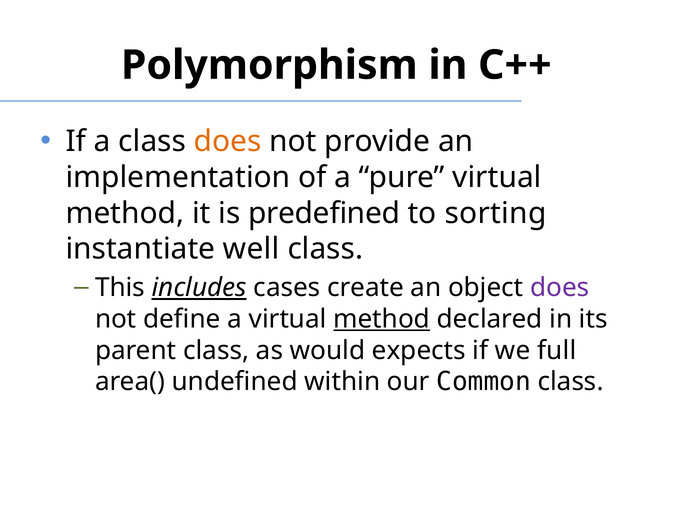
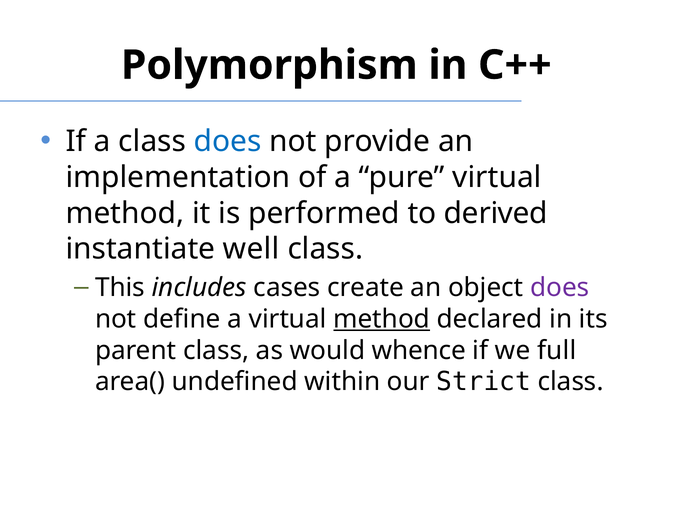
does at (228, 141) colour: orange -> blue
predefined: predefined -> performed
sorting: sorting -> derived
includes underline: present -> none
expects: expects -> whence
Common: Common -> Strict
